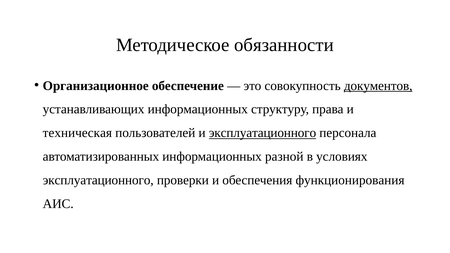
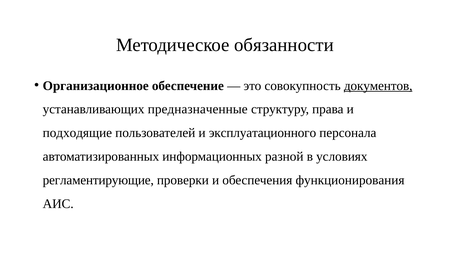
устанавливающих информационных: информационных -> предназначенные
техническая: техническая -> подходящие
эксплуатационного at (263, 133) underline: present -> none
эксплуатационного at (98, 180): эксплуатационного -> регламентирующие
